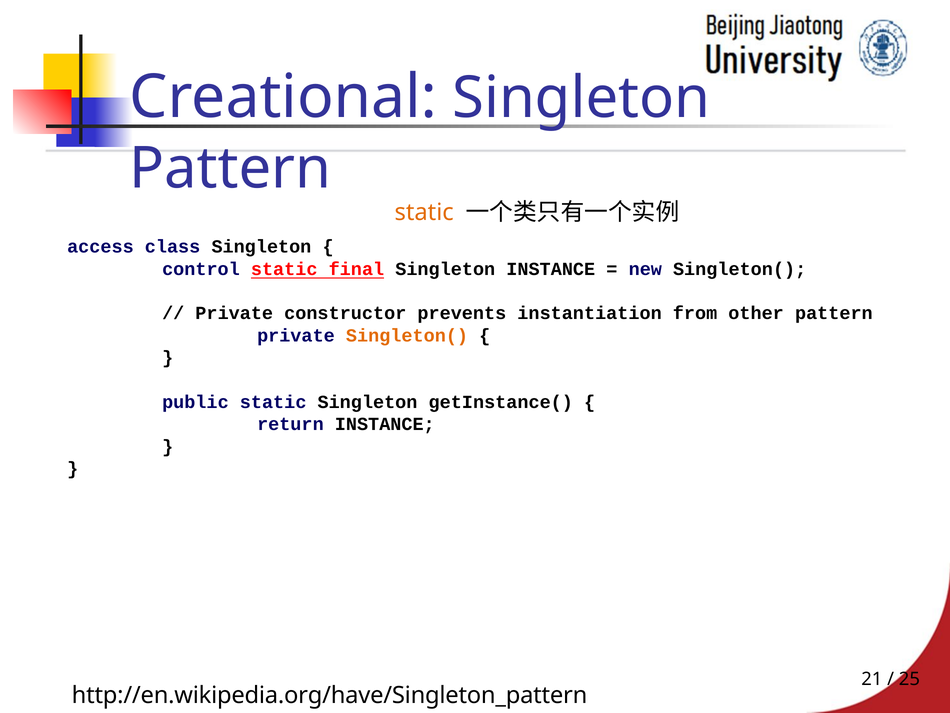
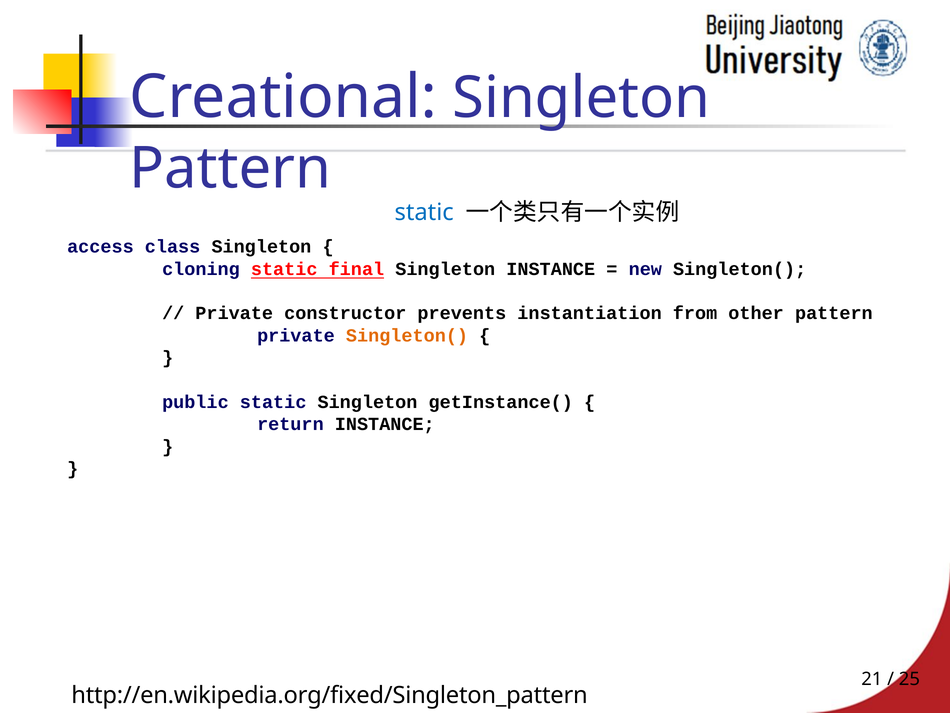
static at (424, 212) colour: orange -> blue
control: control -> cloning
http://en.wikipedia.org/have/Singleton_pattern: http://en.wikipedia.org/have/Singleton_pattern -> http://en.wikipedia.org/fixed/Singleton_pattern
